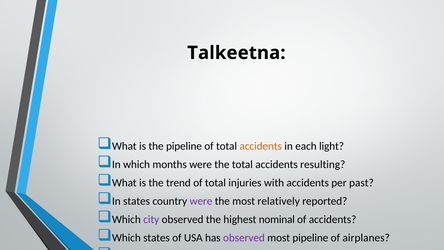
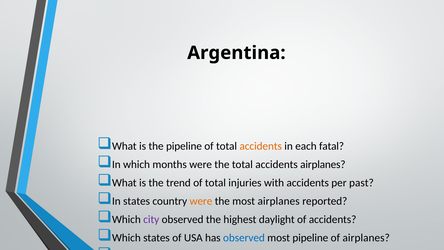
Talkeetna: Talkeetna -> Argentina
light: light -> fatal
accidents resulting: resulting -> airplanes
were at (201, 201) colour: purple -> orange
most relatively: relatively -> airplanes
nominal: nominal -> daylight
observed at (244, 238) colour: purple -> blue
